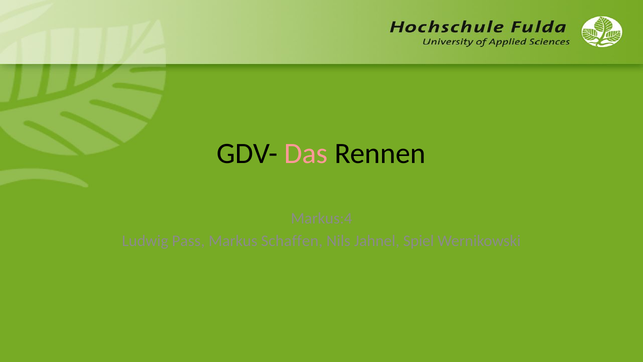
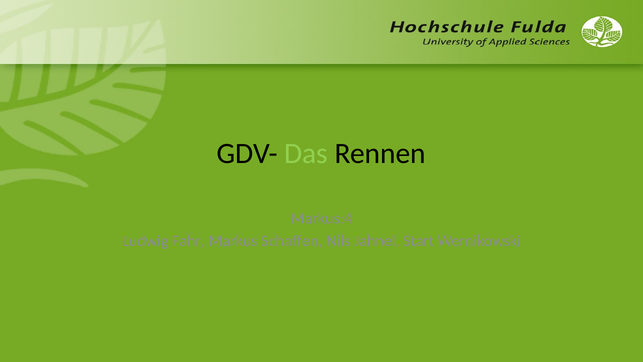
Das colour: pink -> light green
Pass: Pass -> Fahr
Spiel: Spiel -> Start
